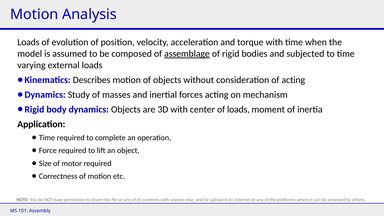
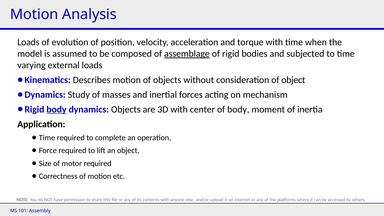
of acting: acting -> object
body at (56, 109) underline: none -> present
of loads: loads -> body
